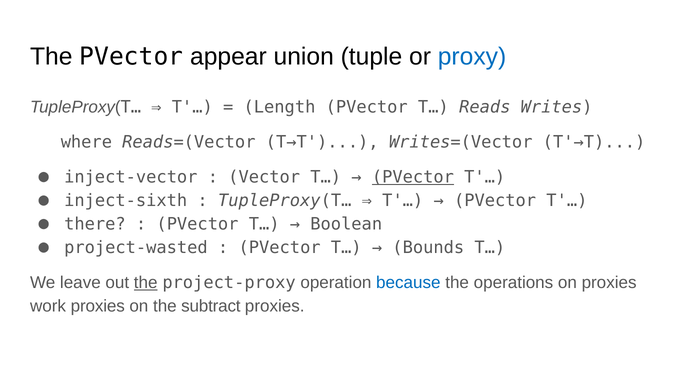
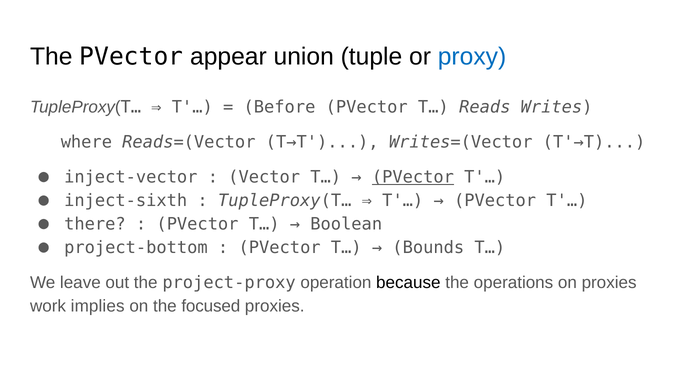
Length: Length -> Before
project-wasted: project-wasted -> project-bottom
the at (146, 282) underline: present -> none
because colour: blue -> black
work proxies: proxies -> implies
subtract: subtract -> focused
